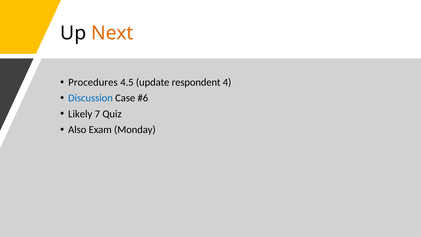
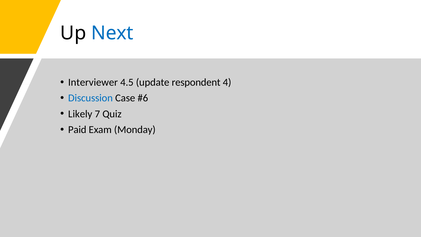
Next colour: orange -> blue
Procedures: Procedures -> Interviewer
Also: Also -> Paid
